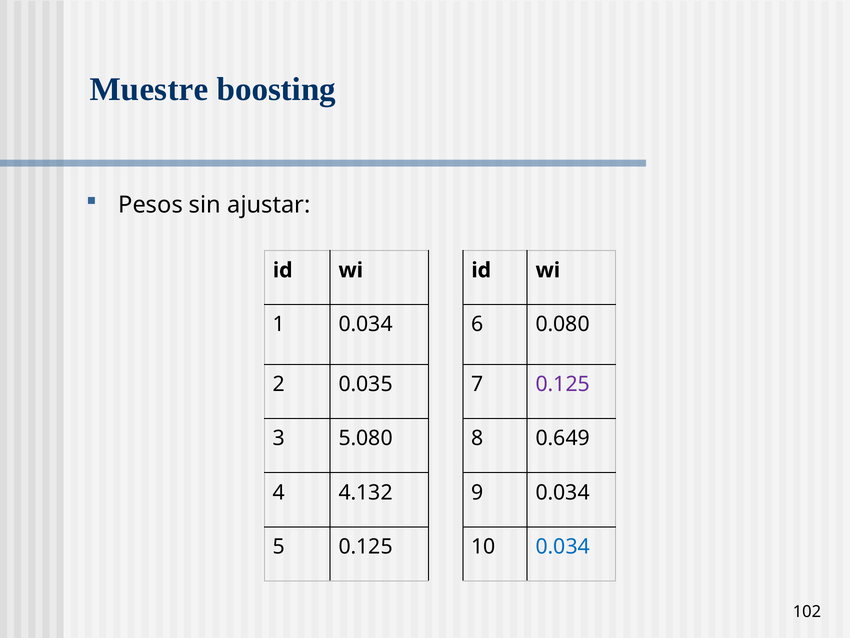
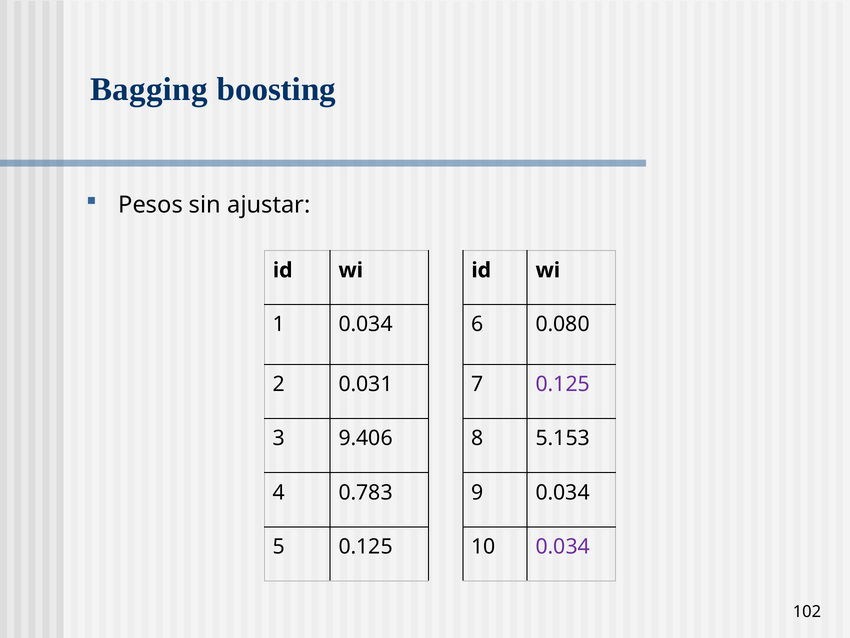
Muestre: Muestre -> Bagging
0.035: 0.035 -> 0.031
5.080: 5.080 -> 9.406
0.649: 0.649 -> 5.153
4.132: 4.132 -> 0.783
0.034 at (563, 546) colour: blue -> purple
